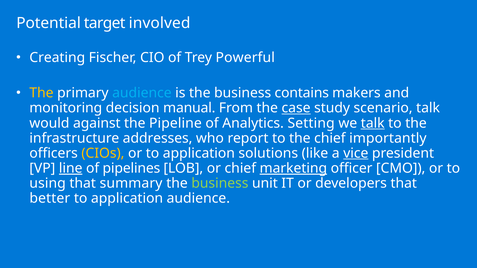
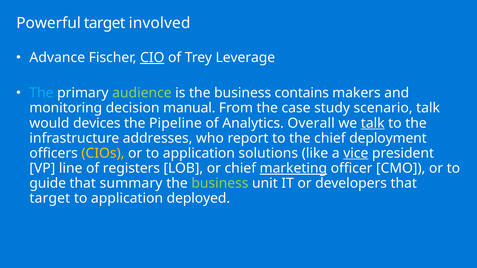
Potential: Potential -> Powerful
Creating: Creating -> Advance
CIO underline: none -> present
Powerful: Powerful -> Leverage
The at (41, 93) colour: yellow -> light blue
audience at (142, 93) colour: light blue -> light green
case underline: present -> none
against: against -> devices
Setting: Setting -> Overall
importantly: importantly -> deployment
line underline: present -> none
pipelines: pipelines -> registers
using: using -> guide
better at (50, 198): better -> target
application audience: audience -> deployed
